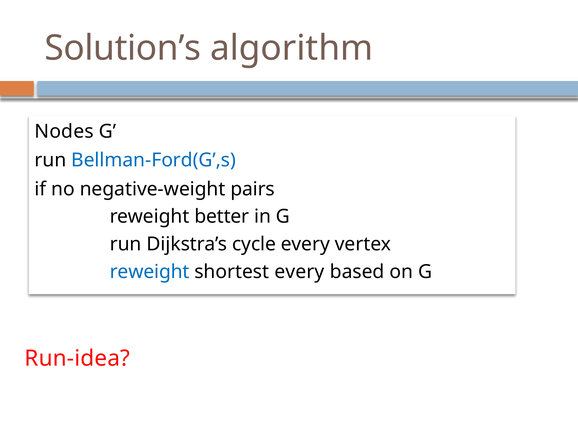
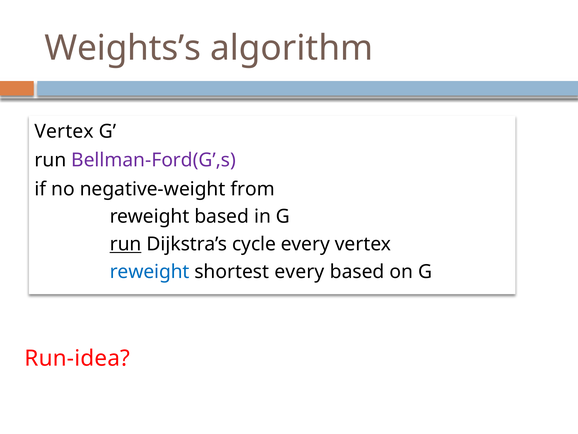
Solution’s: Solution’s -> Weights’s
Nodes at (64, 131): Nodes -> Vertex
Bellman-Ford(G’,s colour: blue -> purple
pairs: pairs -> from
reweight better: better -> based
run at (126, 244) underline: none -> present
